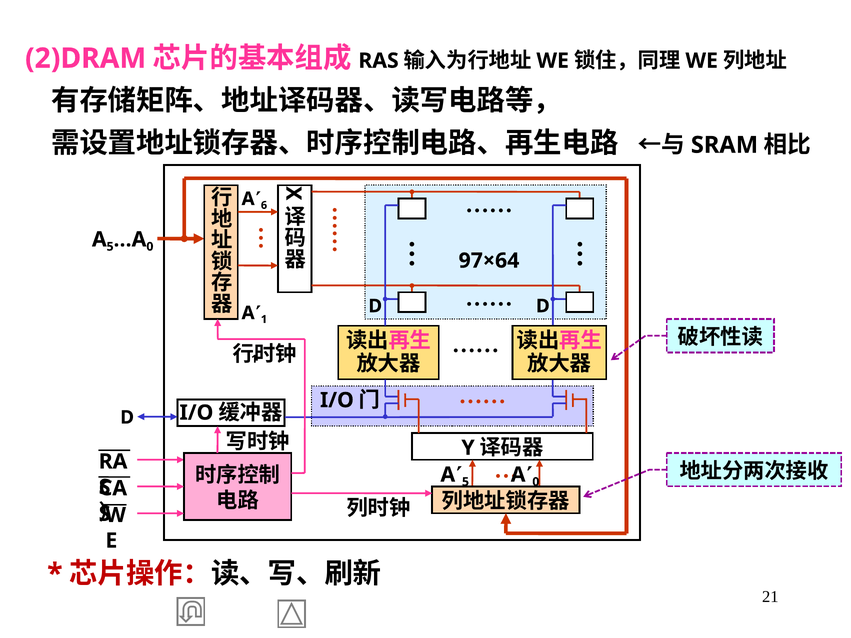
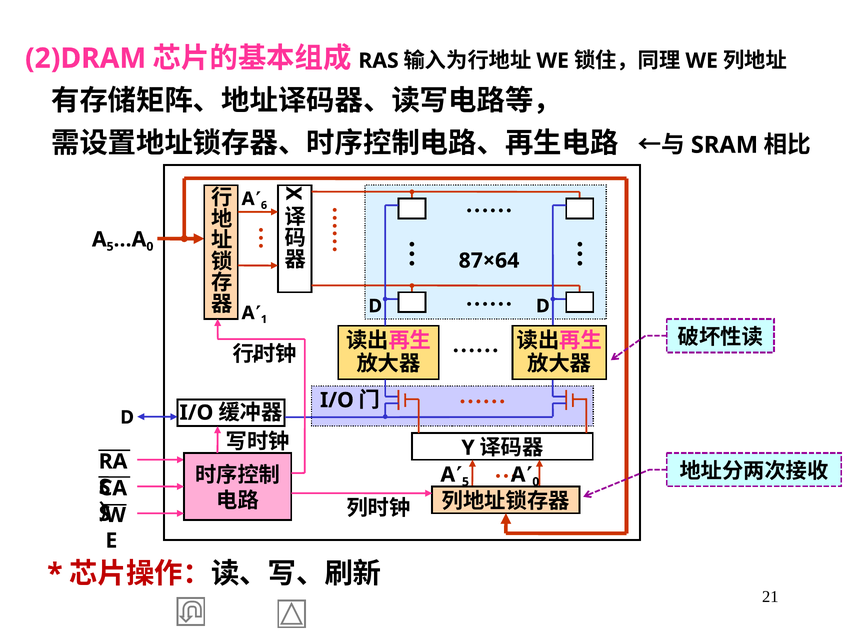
97×64: 97×64 -> 87×64
